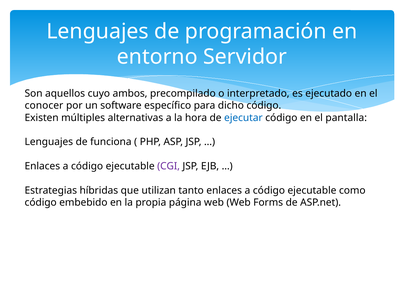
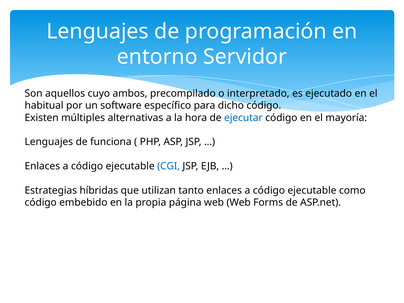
conocer: conocer -> habitual
pantalla: pantalla -> mayoría
CGI colour: purple -> blue
